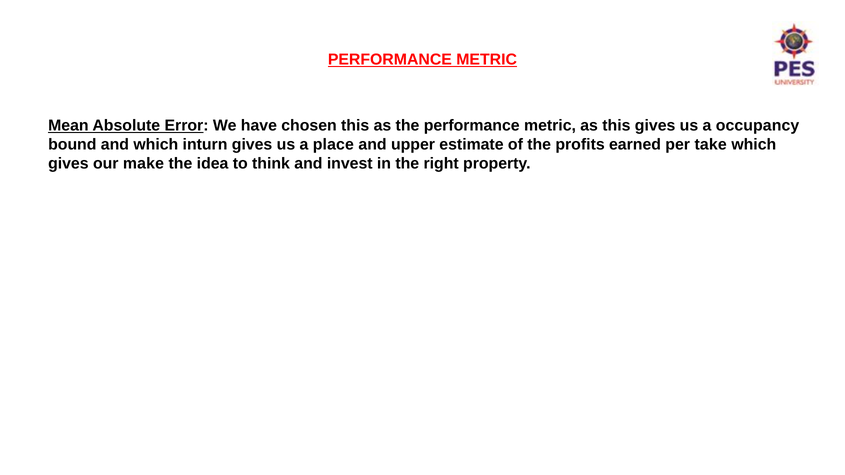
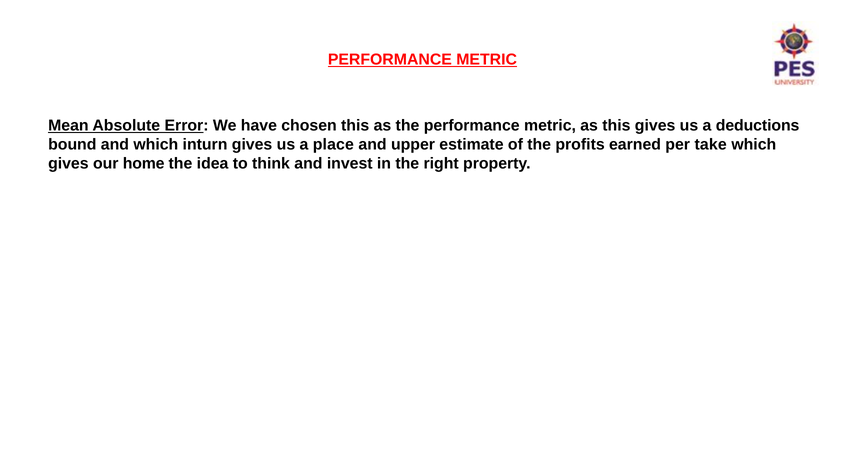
occupancy: occupancy -> deductions
make: make -> home
